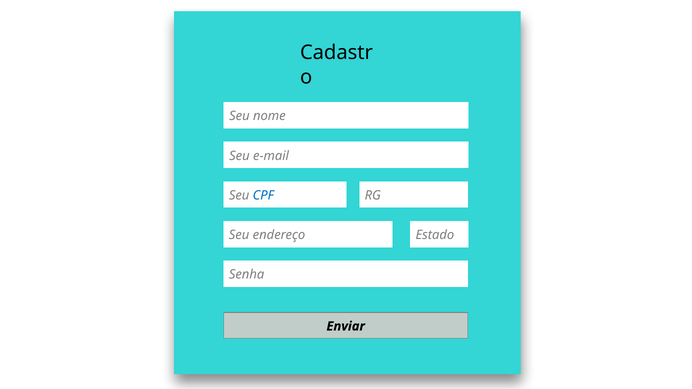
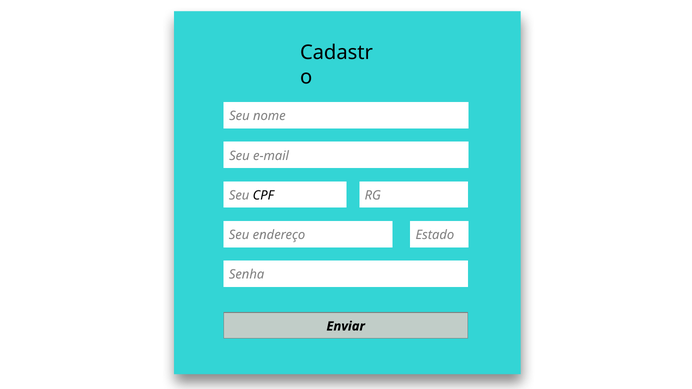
CPF colour: blue -> black
